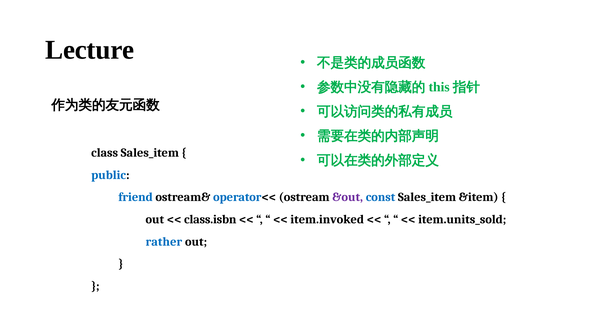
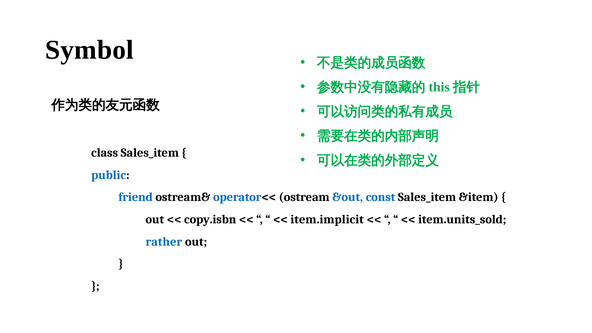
Lecture: Lecture -> Symbol
&out colour: purple -> blue
class.isbn: class.isbn -> copy.isbn
item.invoked: item.invoked -> item.implicit
